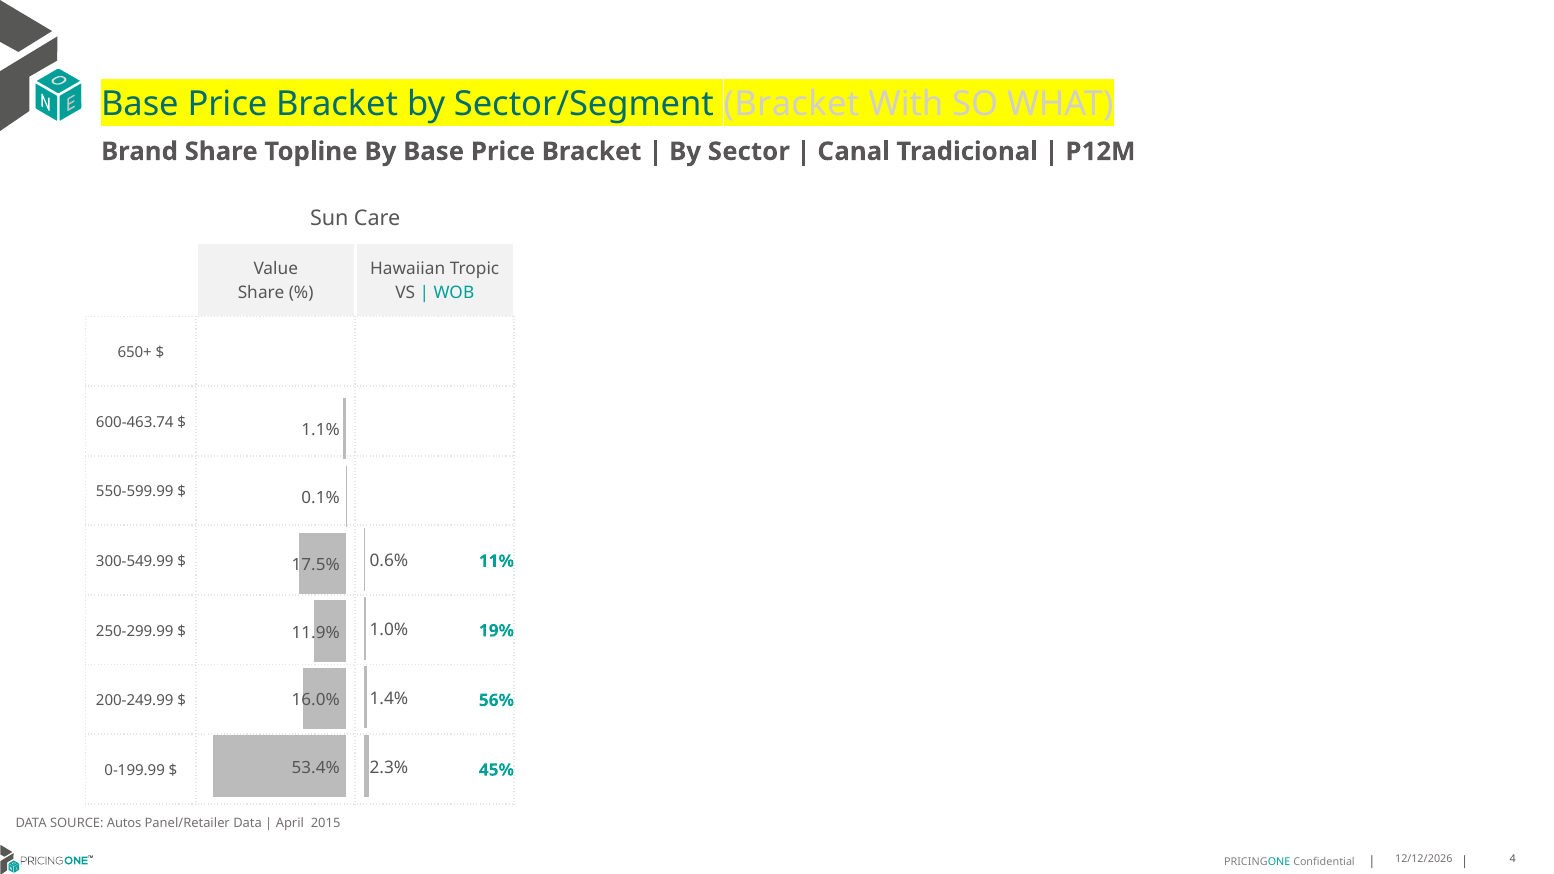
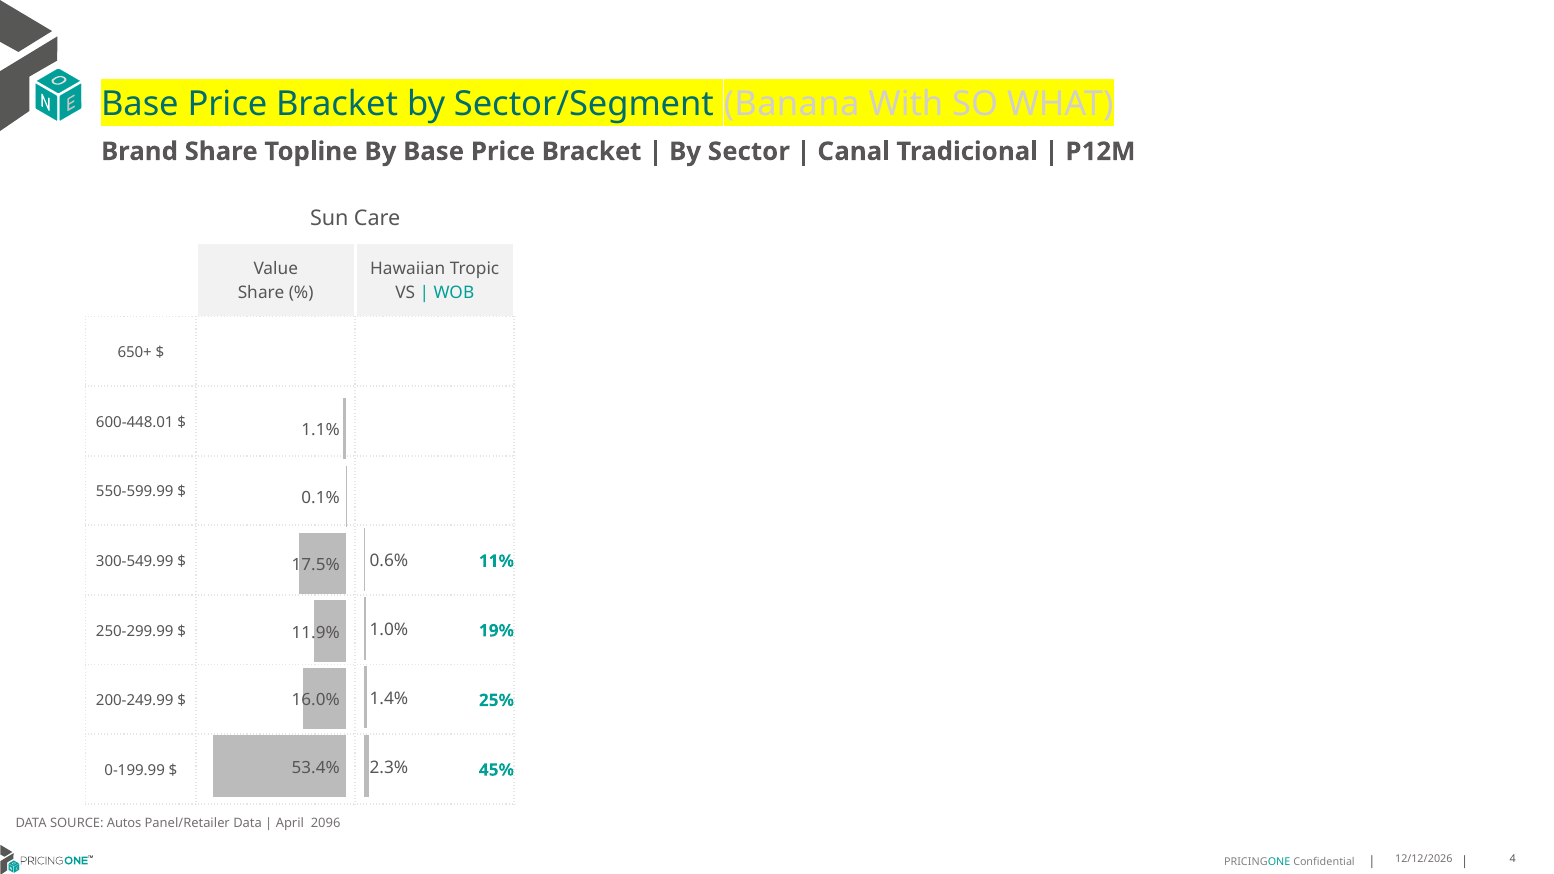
Sector/Segment Bracket: Bracket -> Banana
600-463.74: 600-463.74 -> 600-448.01
56%: 56% -> 25%
2015: 2015 -> 2096
